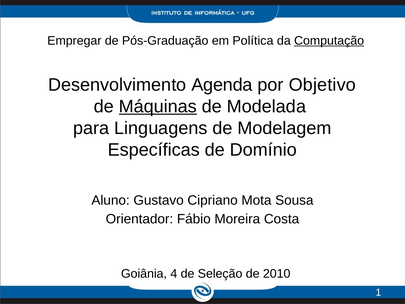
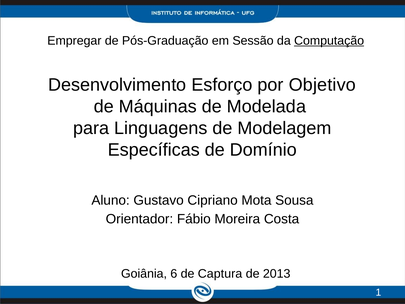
Política: Política -> Sessão
Agenda: Agenda -> Esforço
Máquinas underline: present -> none
4: 4 -> 6
Seleção: Seleção -> Captura
2010: 2010 -> 2013
